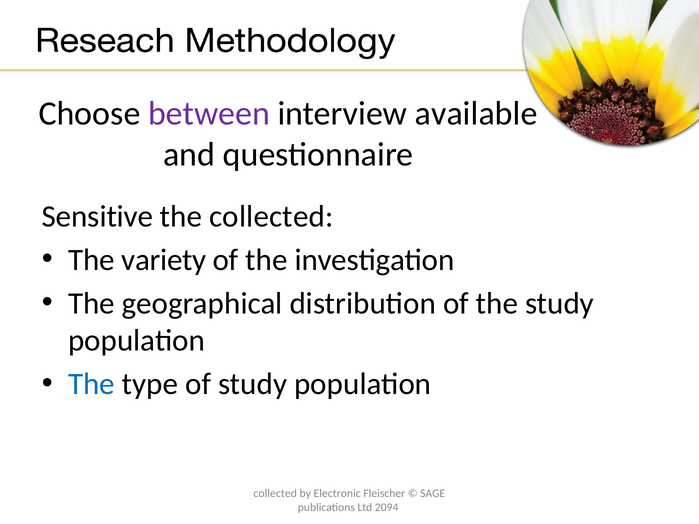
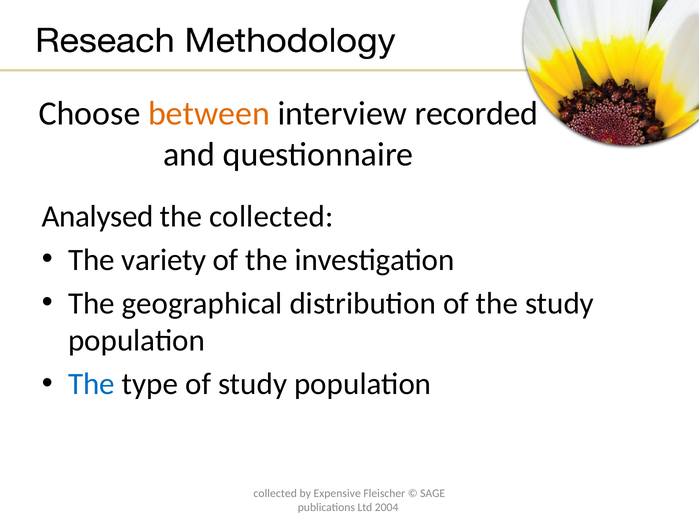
between colour: purple -> orange
available: available -> recorded
Sensitive: Sensitive -> Analysed
Electronic: Electronic -> Expensive
2094: 2094 -> 2004
